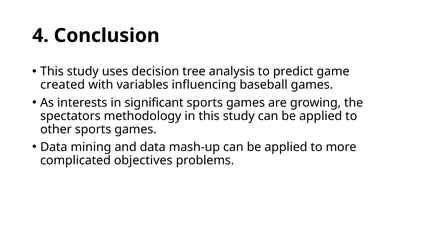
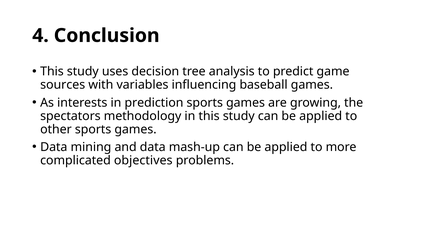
created: created -> sources
significant: significant -> prediction
